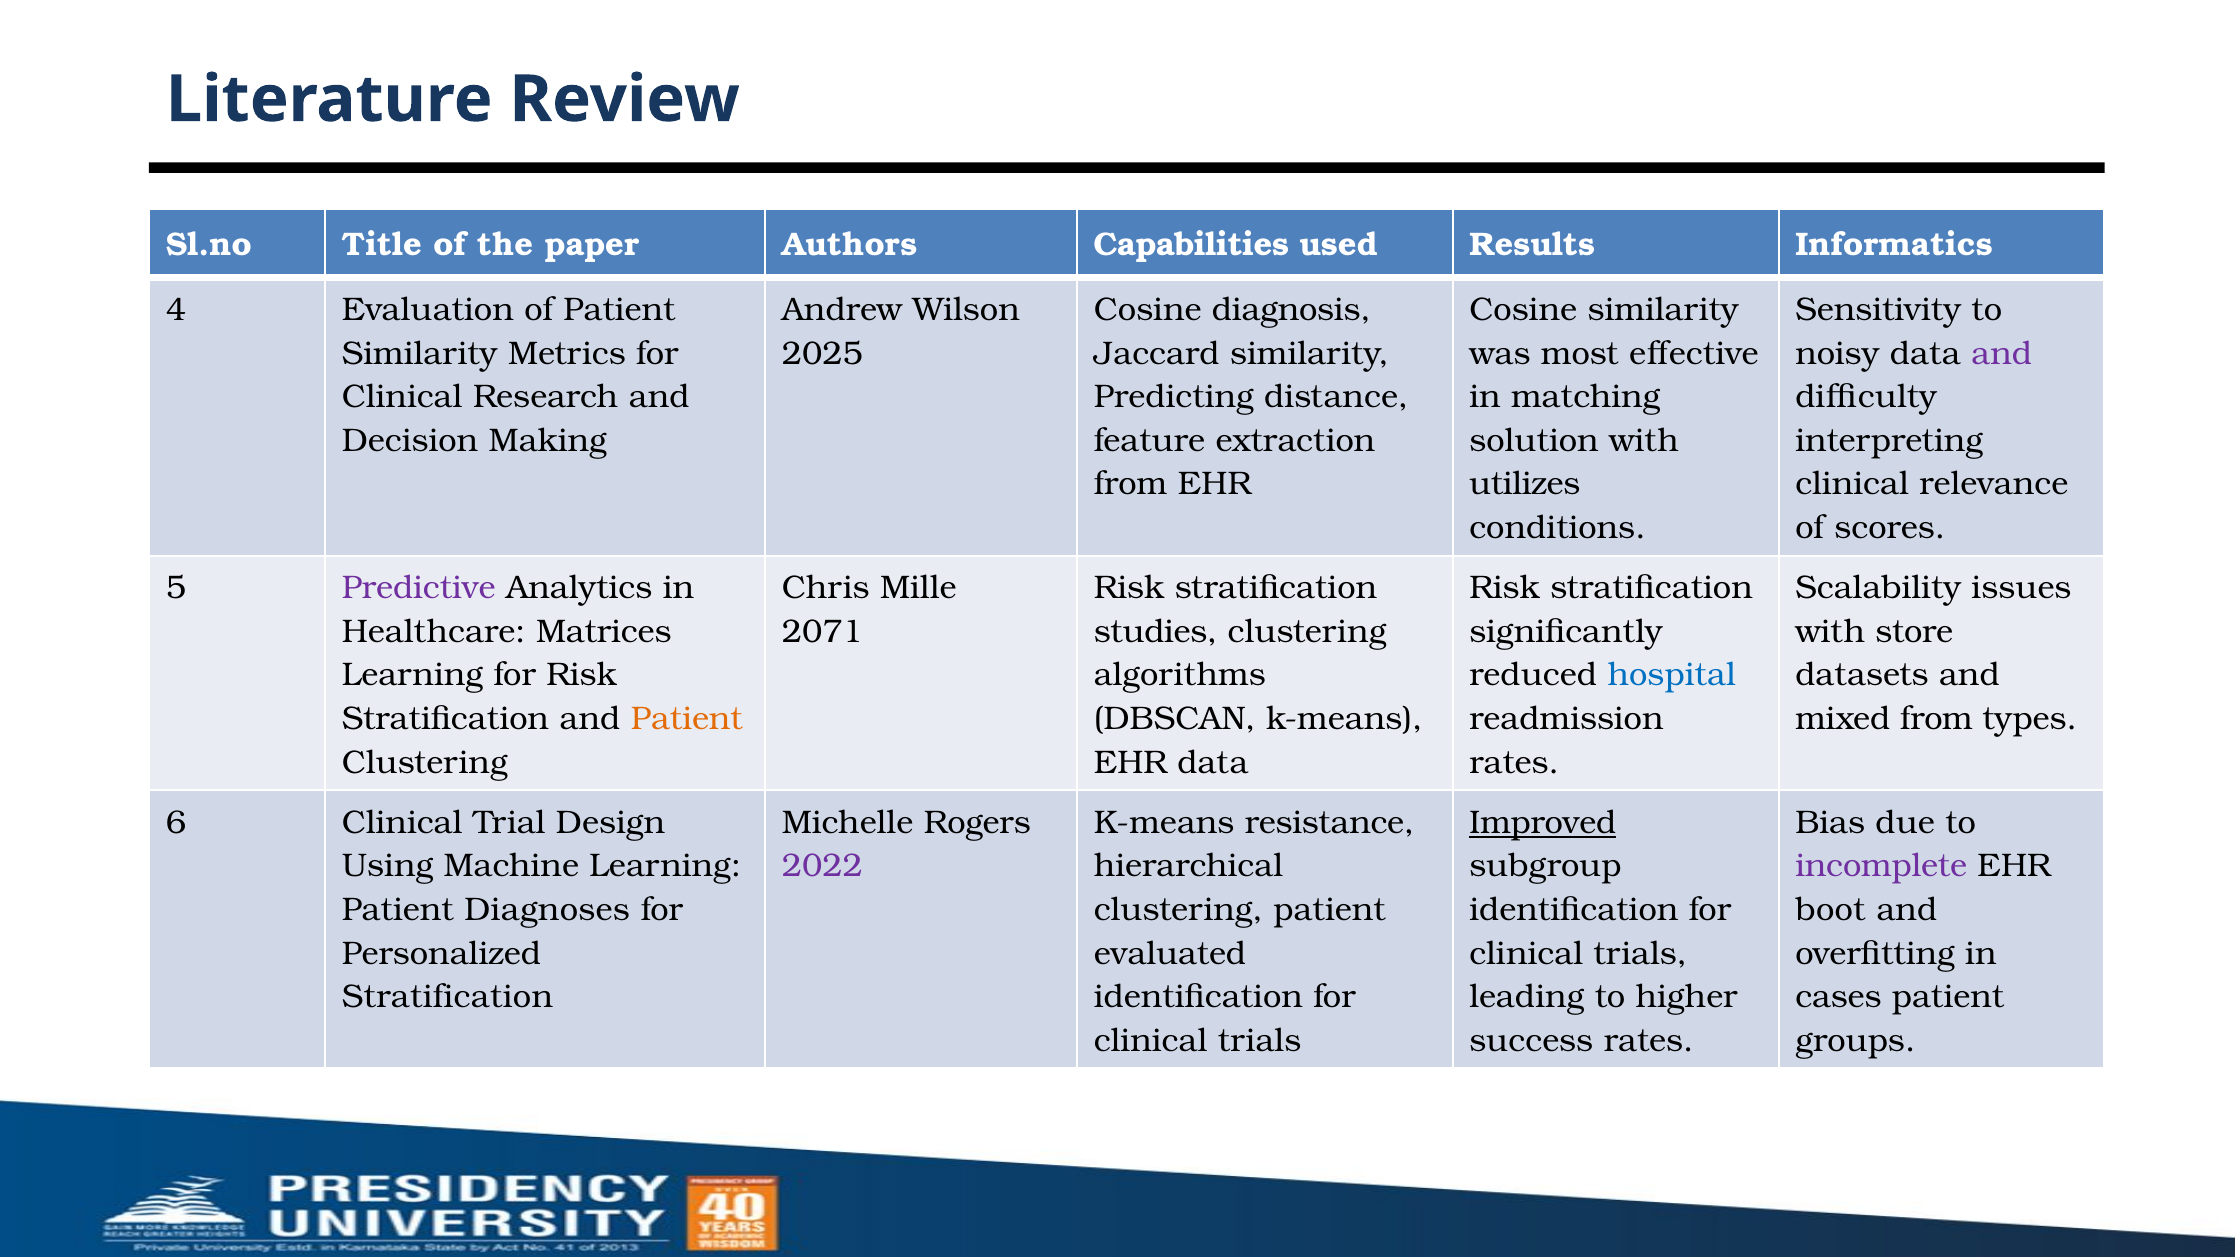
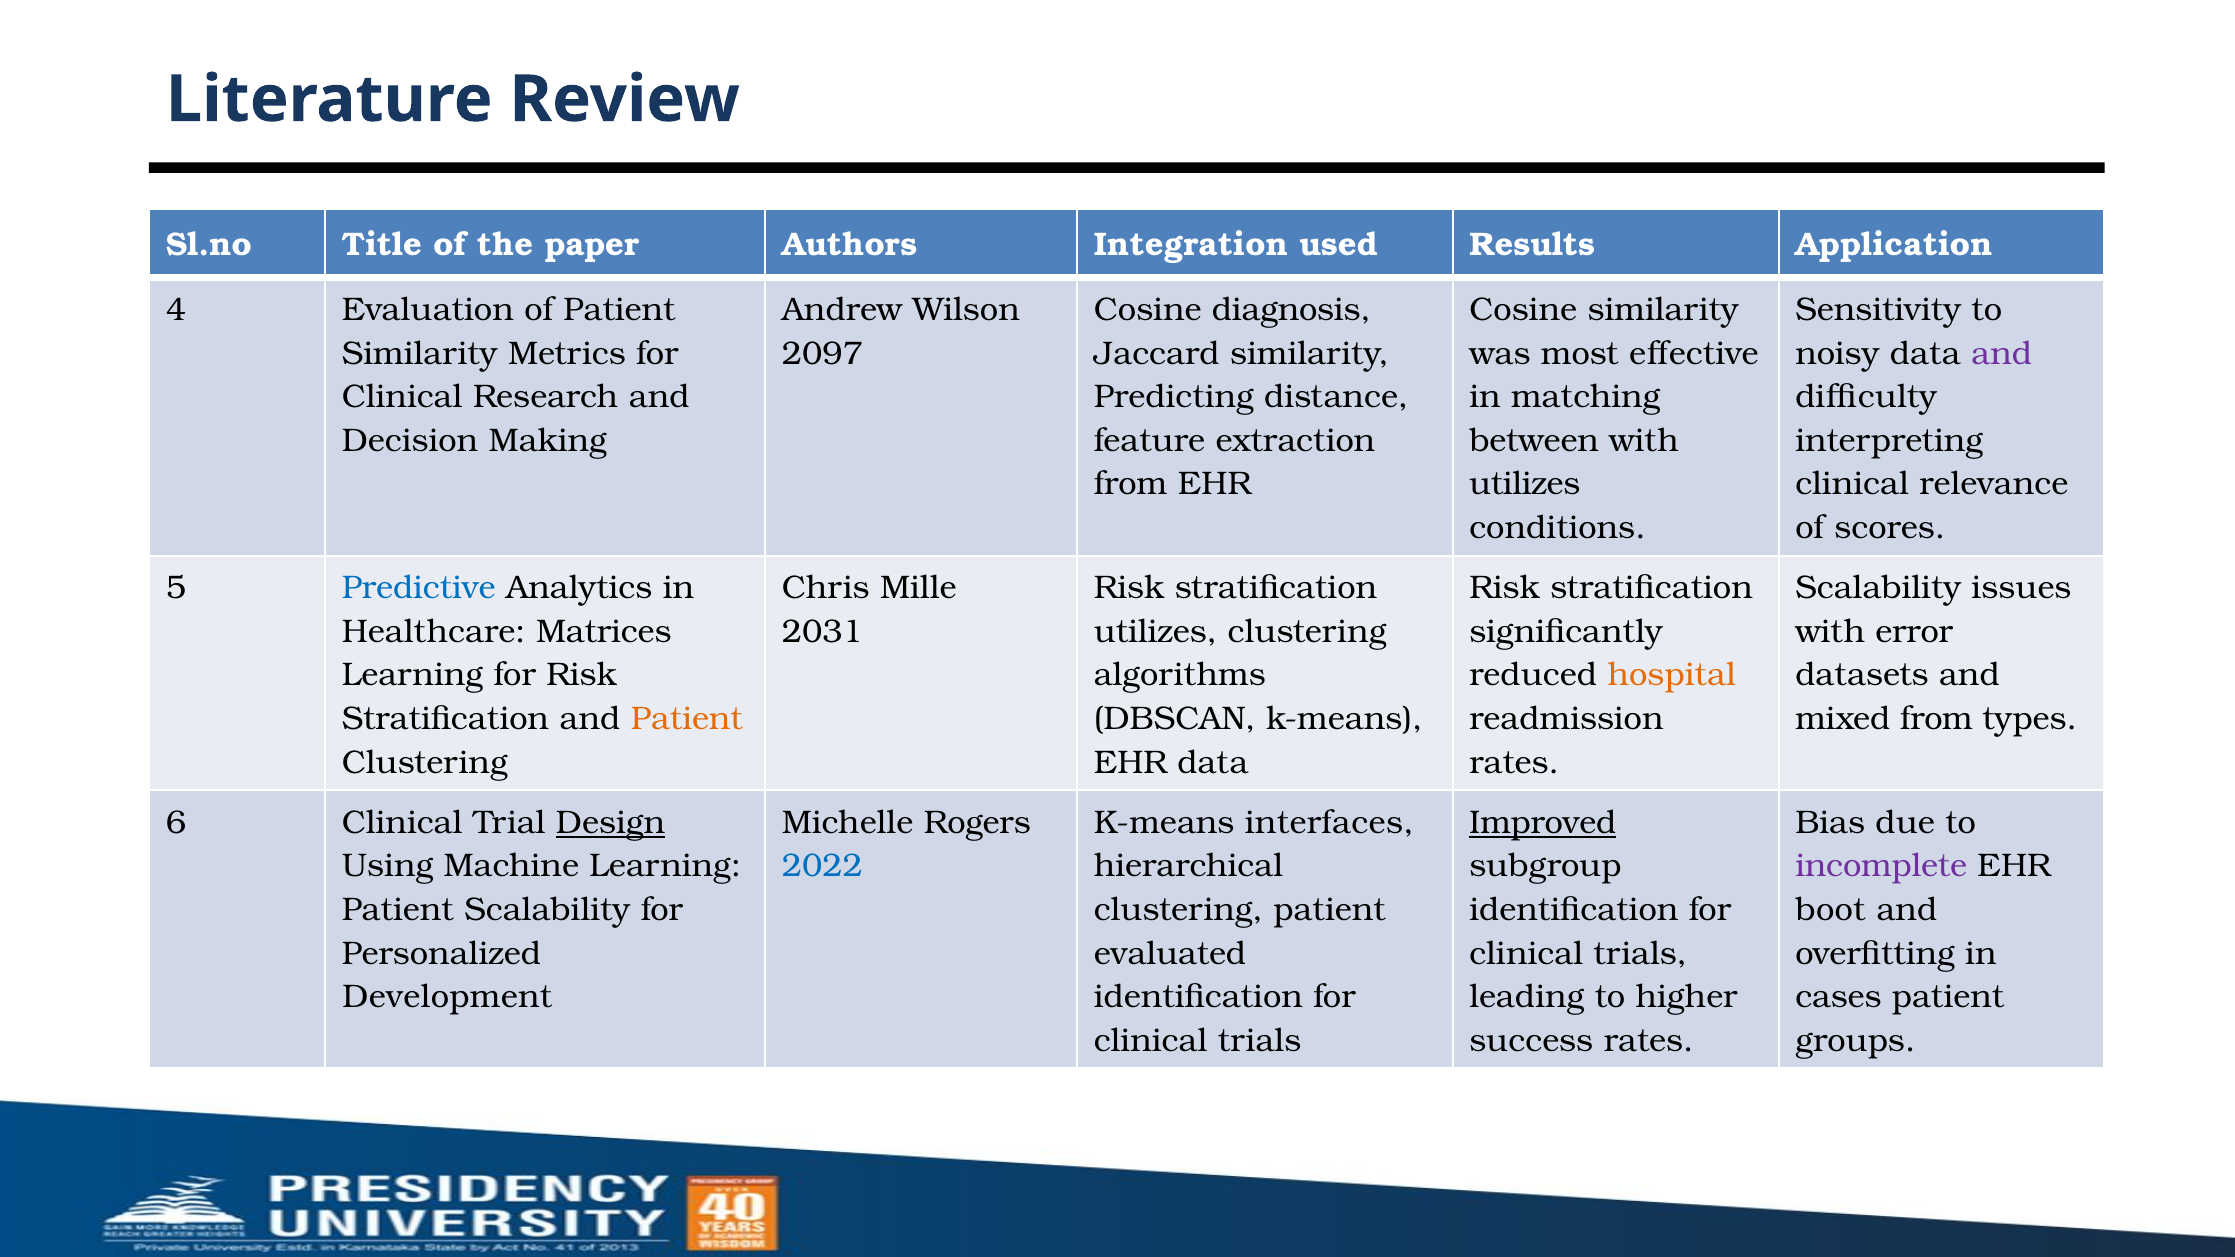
Capabilities: Capabilities -> Integration
Informatics: Informatics -> Application
2025: 2025 -> 2097
solution: solution -> between
Predictive colour: purple -> blue
2071: 2071 -> 2031
studies at (1156, 632): studies -> utilizes
store: store -> error
hospital colour: blue -> orange
Design underline: none -> present
resistance: resistance -> interfaces
2022 colour: purple -> blue
Patient Diagnoses: Diagnoses -> Scalability
Stratification at (447, 997): Stratification -> Development
